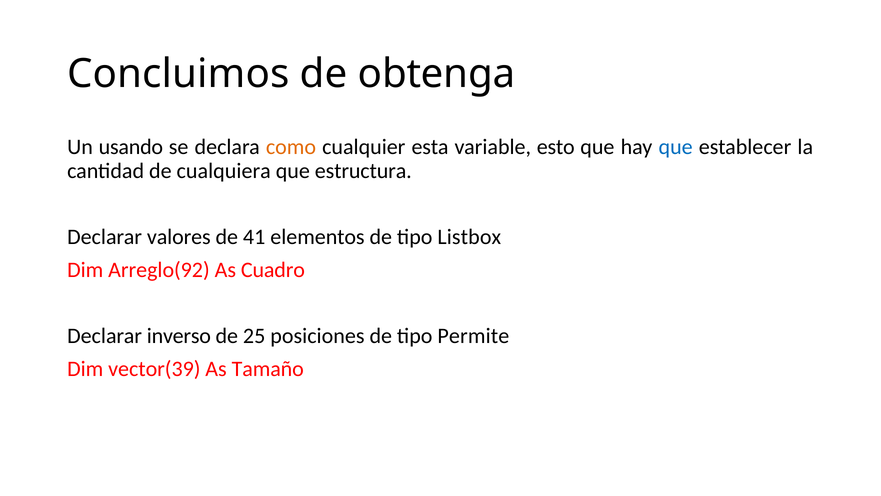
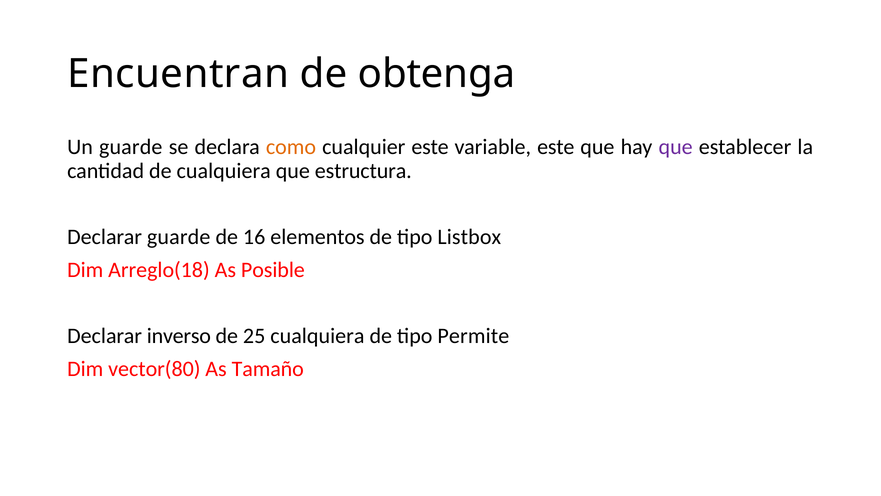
Concluimos: Concluimos -> Encuentran
Un usando: usando -> guarde
cualquier esta: esta -> este
variable esto: esto -> este
que at (676, 147) colour: blue -> purple
Declarar valores: valores -> guarde
41: 41 -> 16
Arreglo(92: Arreglo(92 -> Arreglo(18
Cuadro: Cuadro -> Posible
25 posiciones: posiciones -> cualquiera
vector(39: vector(39 -> vector(80
